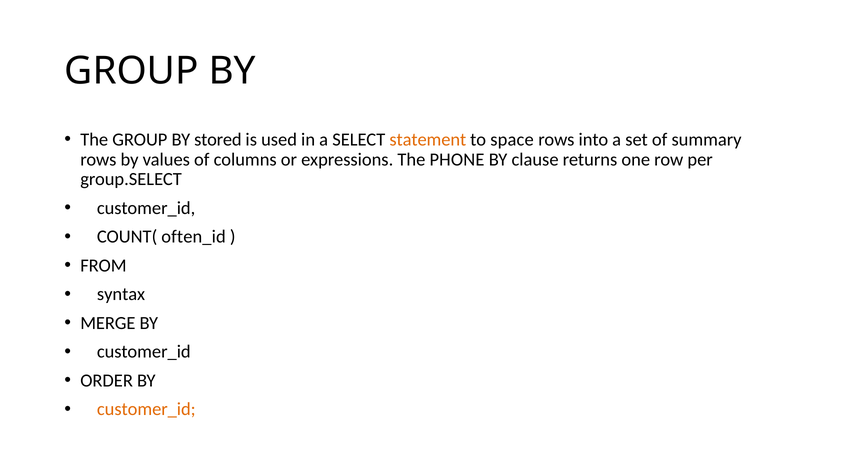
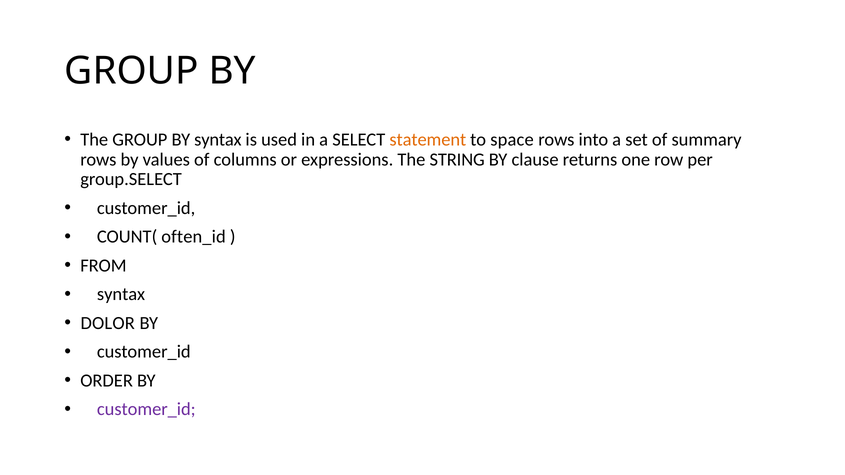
BY stored: stored -> syntax
PHONE: PHONE -> STRING
MERGE: MERGE -> DOLOR
customer_id at (146, 410) colour: orange -> purple
